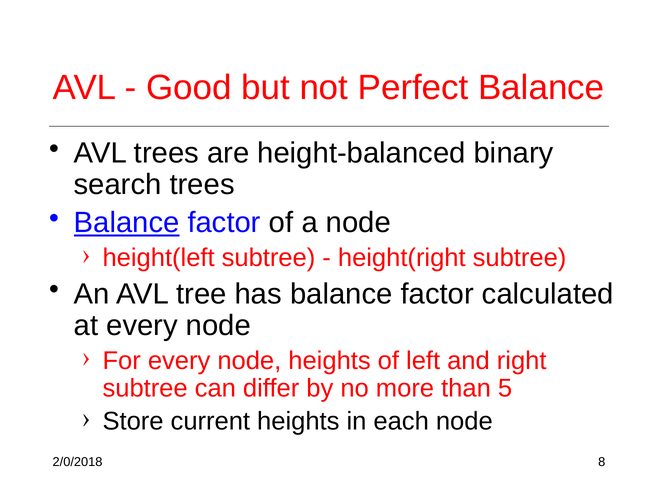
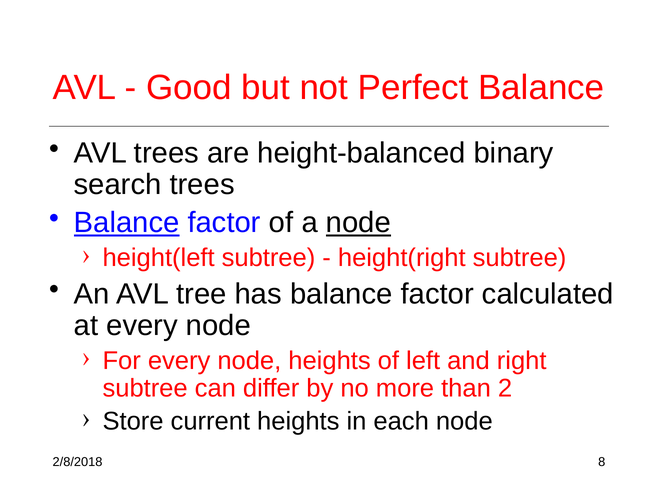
node at (358, 223) underline: none -> present
5: 5 -> 2
2/0/2018: 2/0/2018 -> 2/8/2018
